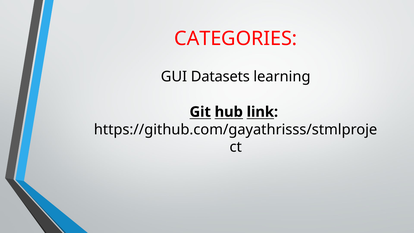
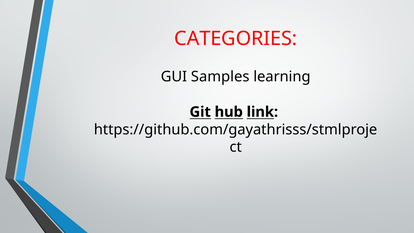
Datasets: Datasets -> Samples
